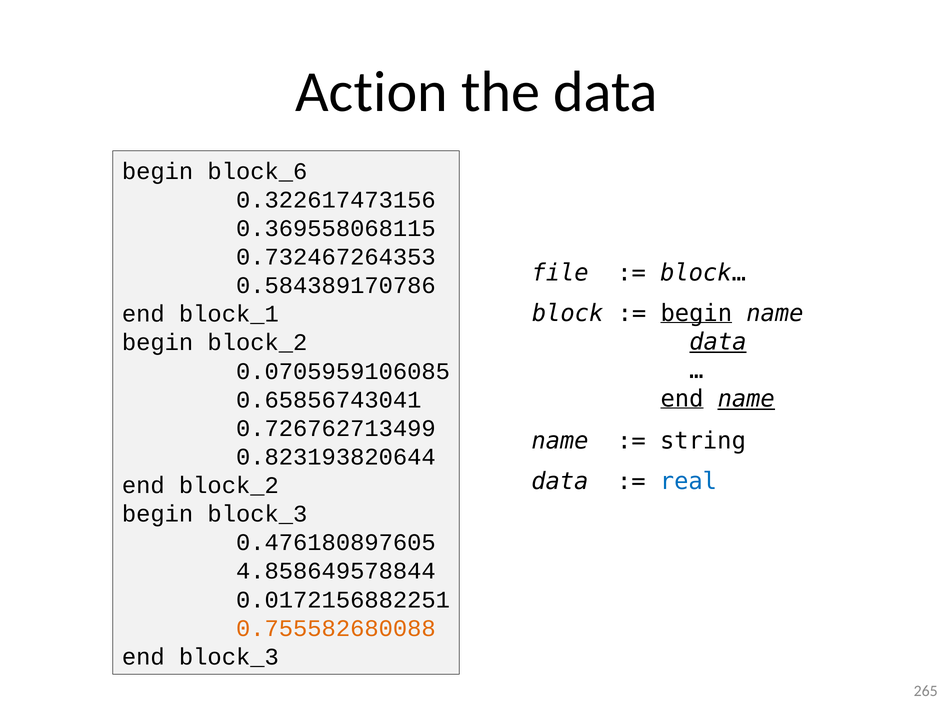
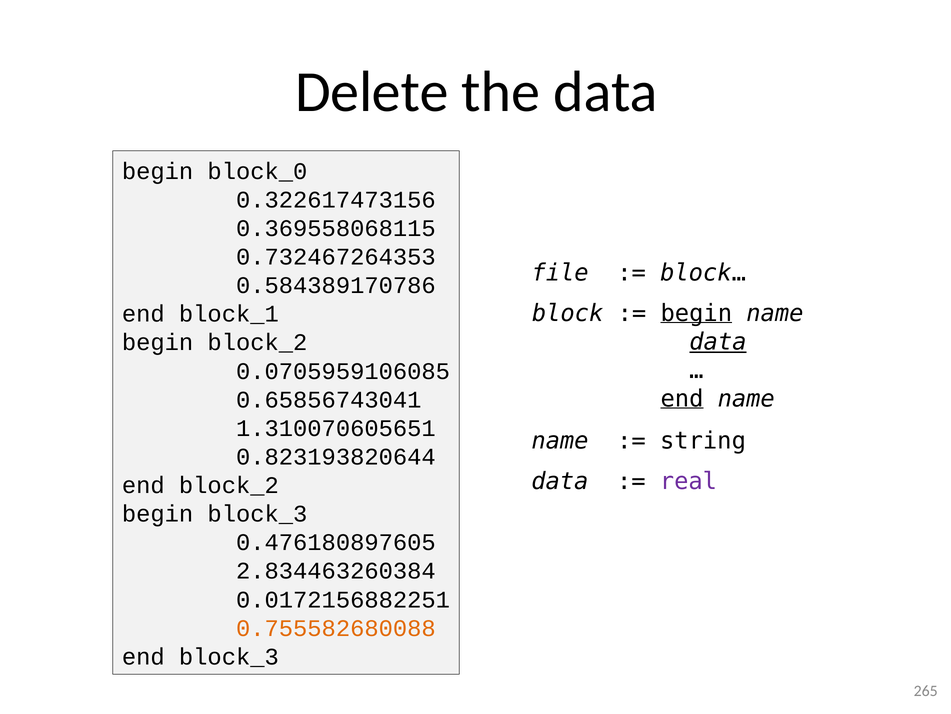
Action: Action -> Delete
block_6: block_6 -> block_0
name at (746, 399) underline: present -> none
0.726762713499: 0.726762713499 -> 1.310070605651
real colour: blue -> purple
4.858649578844: 4.858649578844 -> 2.834463260384
